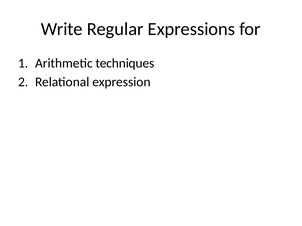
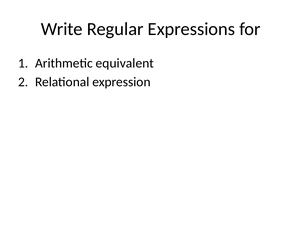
techniques: techniques -> equivalent
